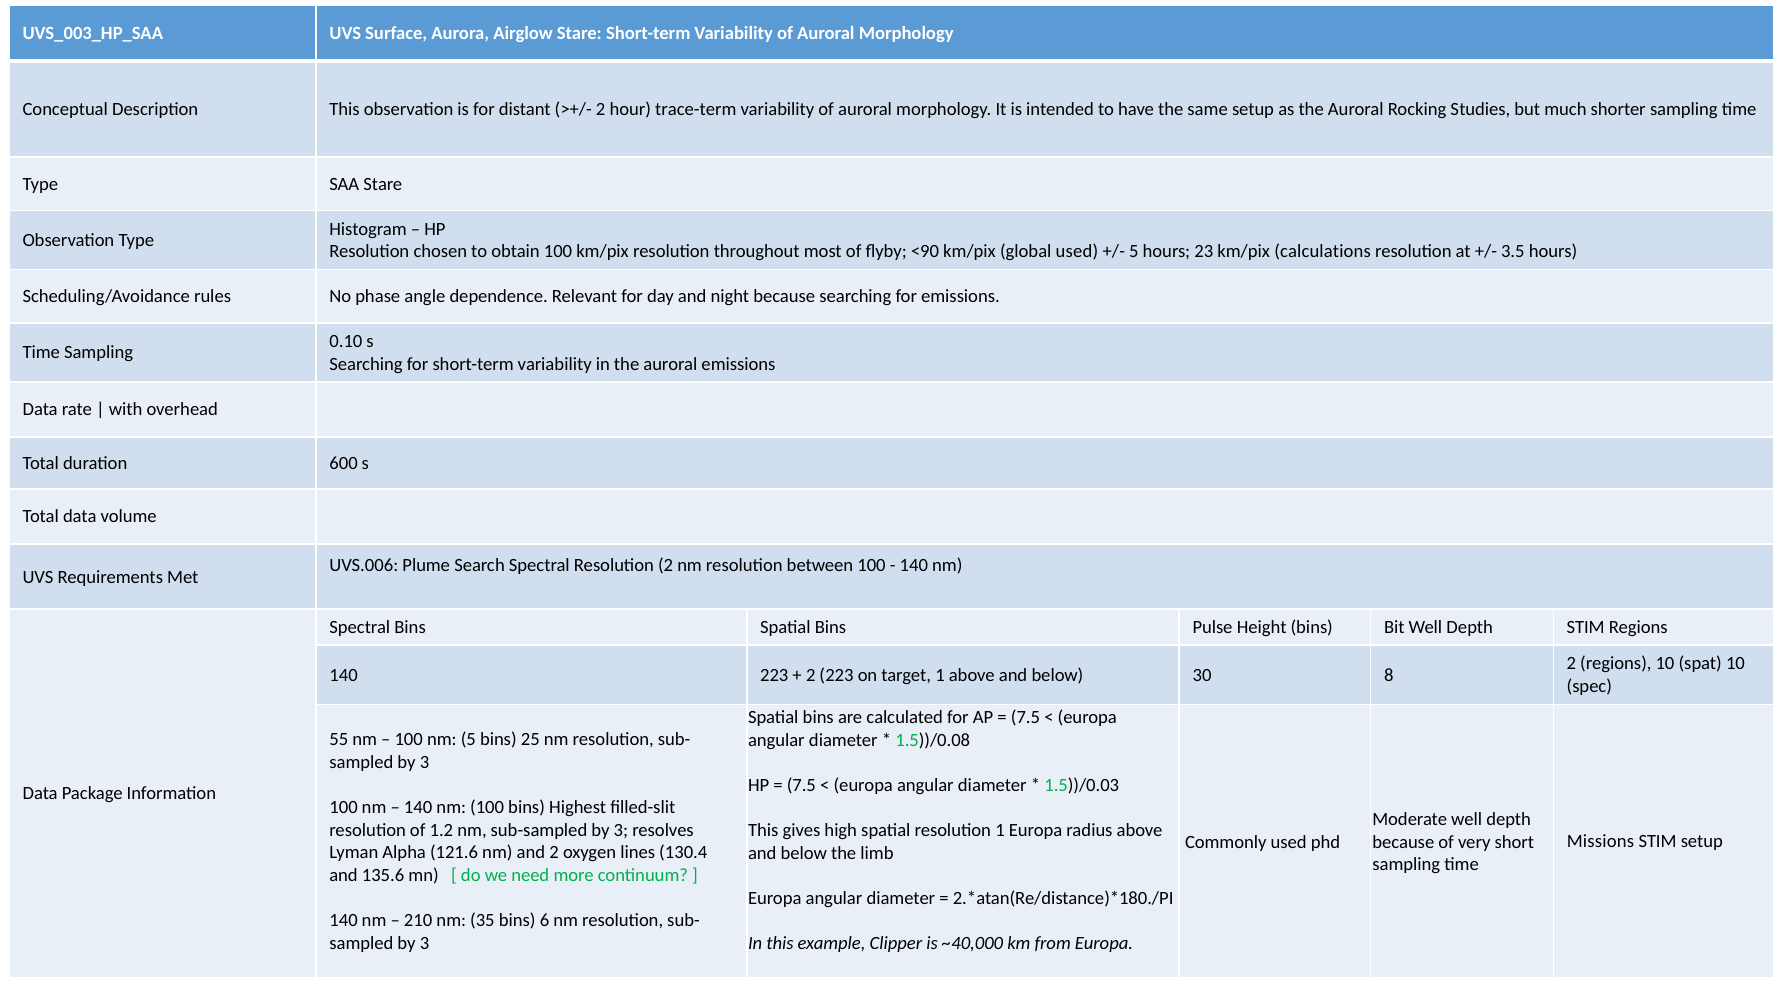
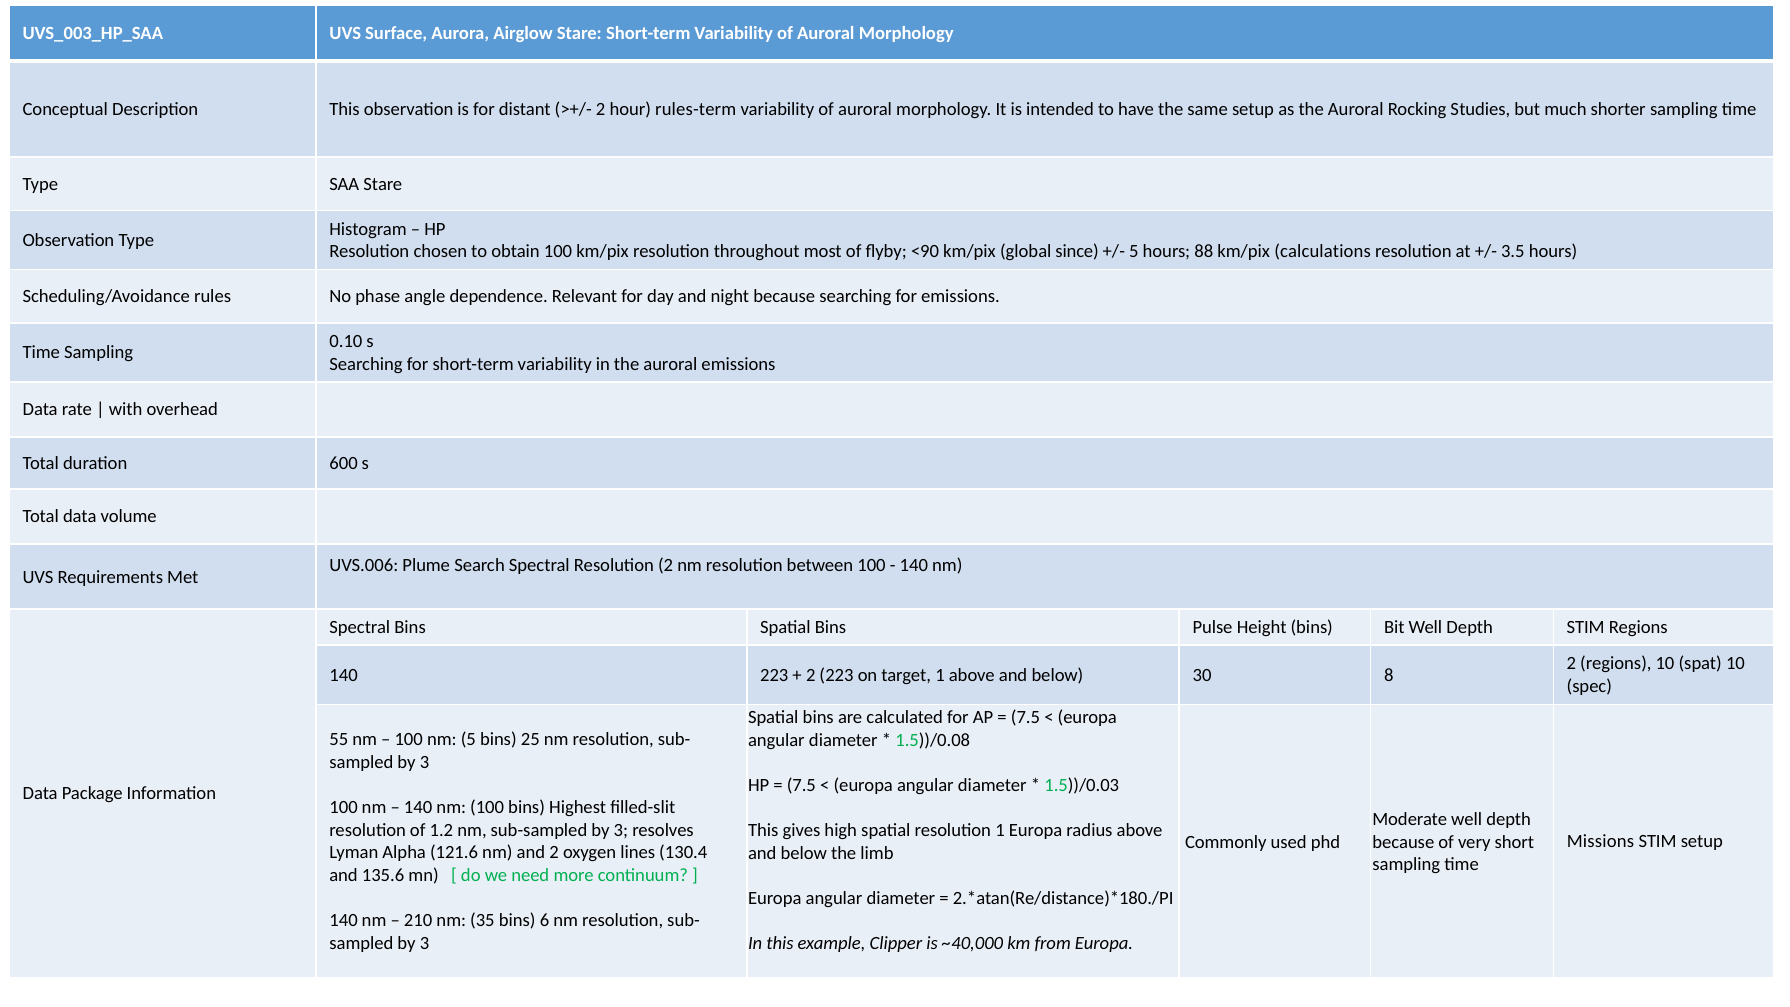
trace-term: trace-term -> rules-term
global used: used -> since
23: 23 -> 88
